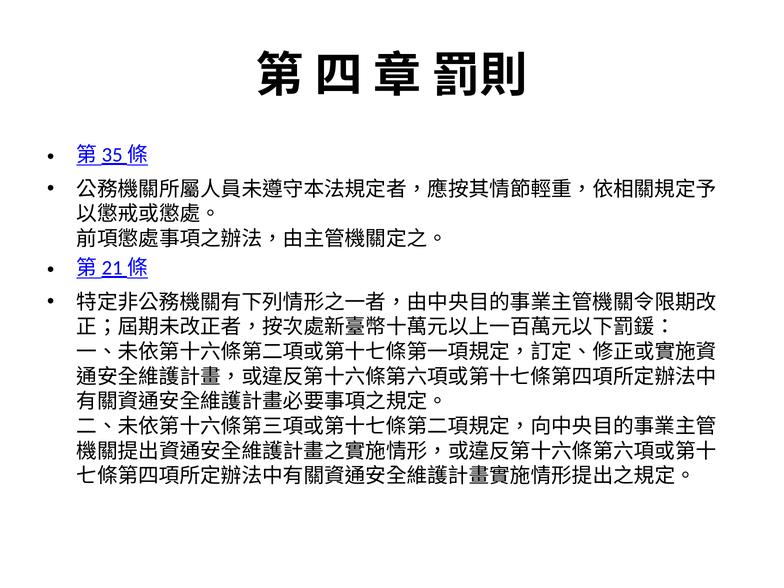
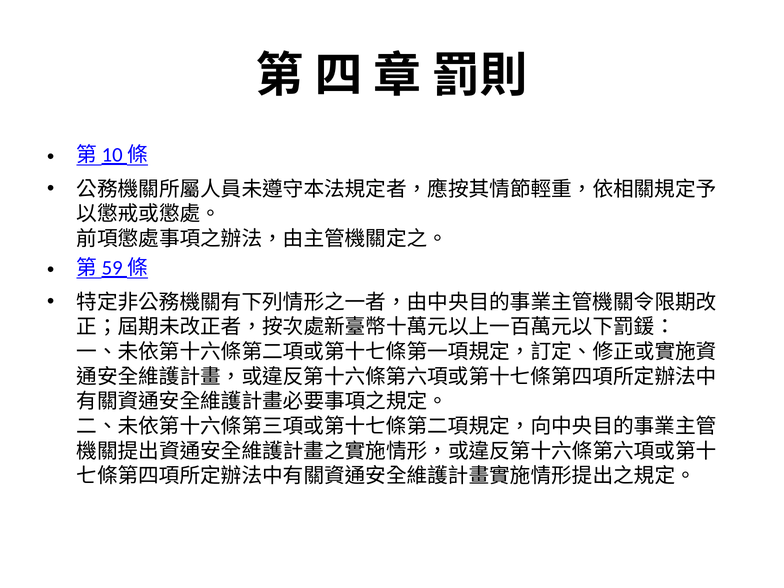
35: 35 -> 10
21: 21 -> 59
